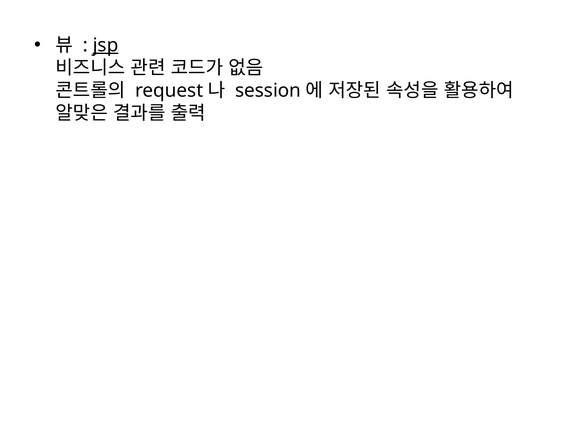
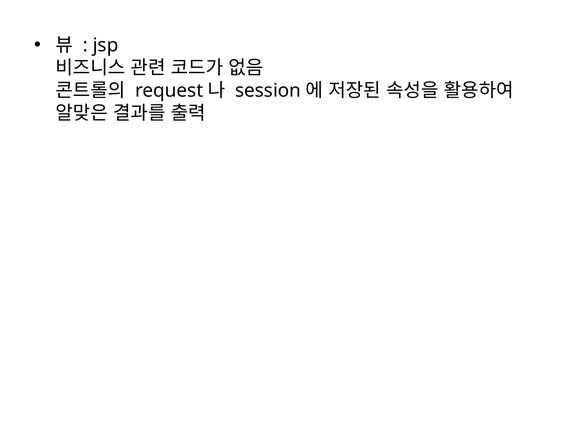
jsp underline: present -> none
